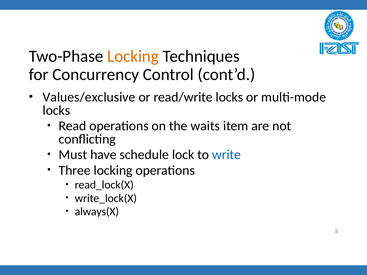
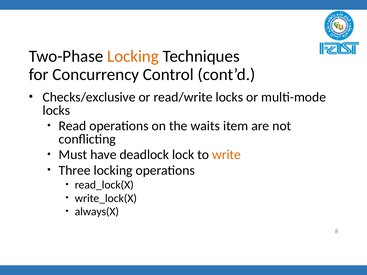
Values/exclusive: Values/exclusive -> Checks/exclusive
schedule: schedule -> deadlock
write colour: blue -> orange
